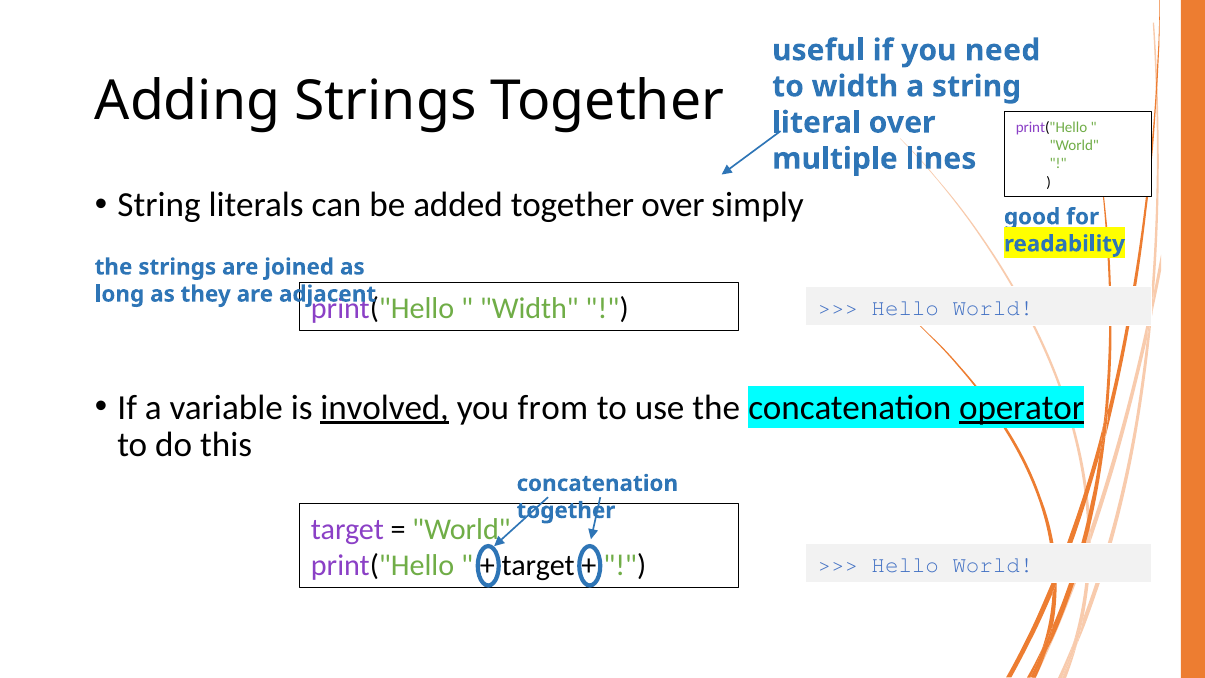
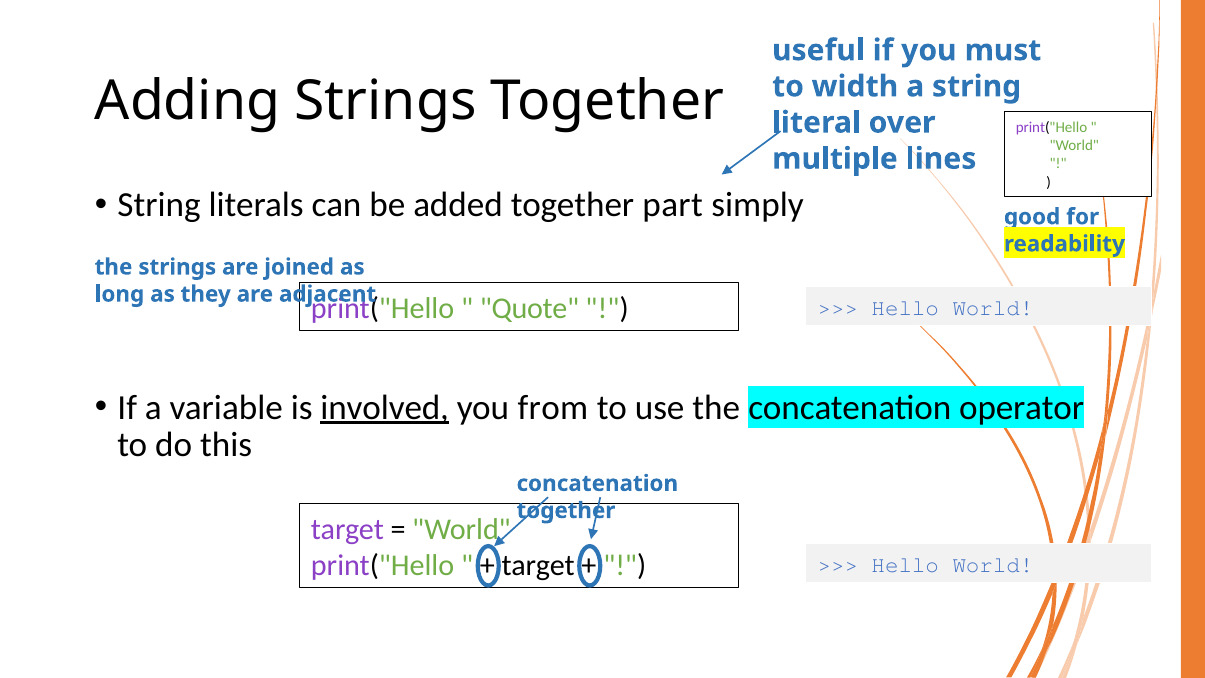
need: need -> must
together over: over -> part
Width at (529, 308): Width -> Quote
operator underline: present -> none
